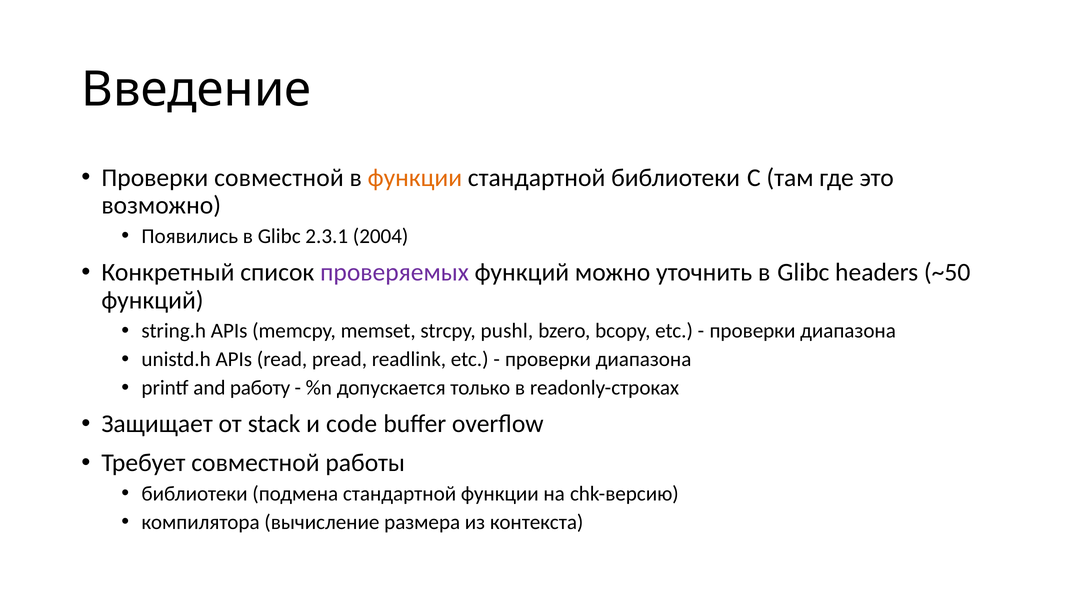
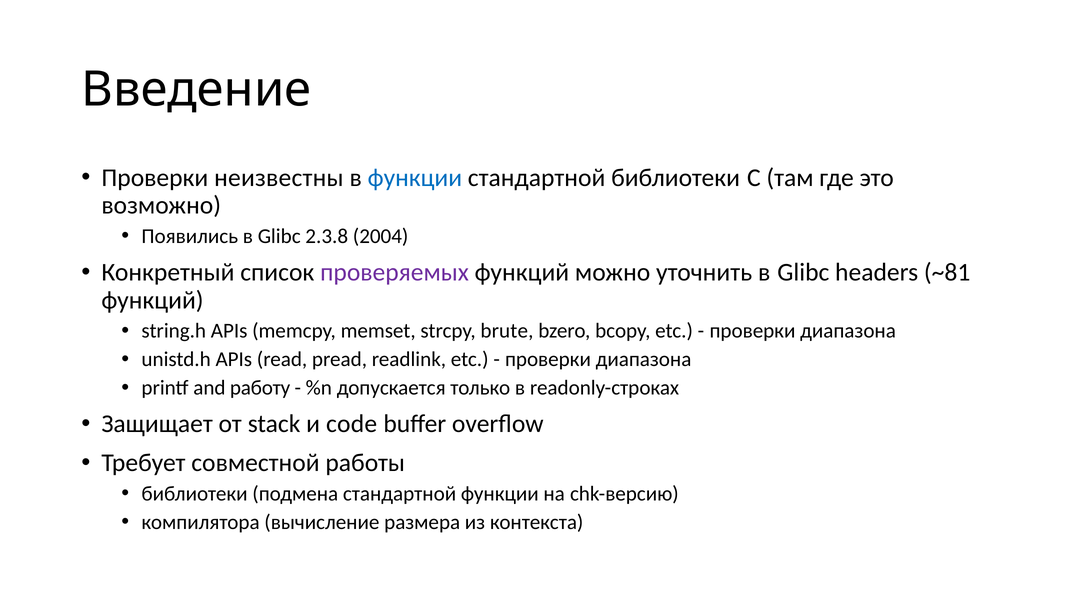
Проверки совместной: совместной -> неизвестны
функции at (415, 178) colour: orange -> blue
2.3.1: 2.3.1 -> 2.3.8
~50: ~50 -> ~81
pushl: pushl -> brute
